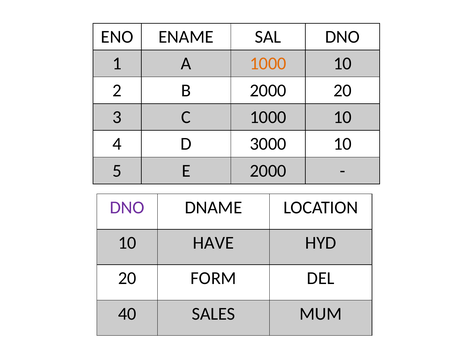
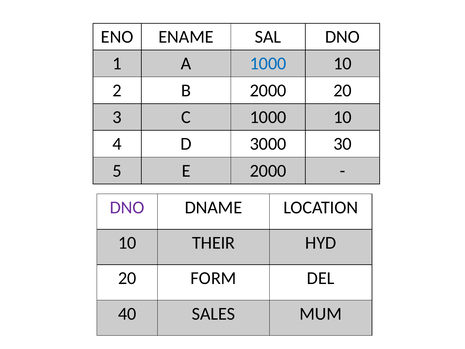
1000 at (268, 64) colour: orange -> blue
3000 10: 10 -> 30
HAVE: HAVE -> THEIR
